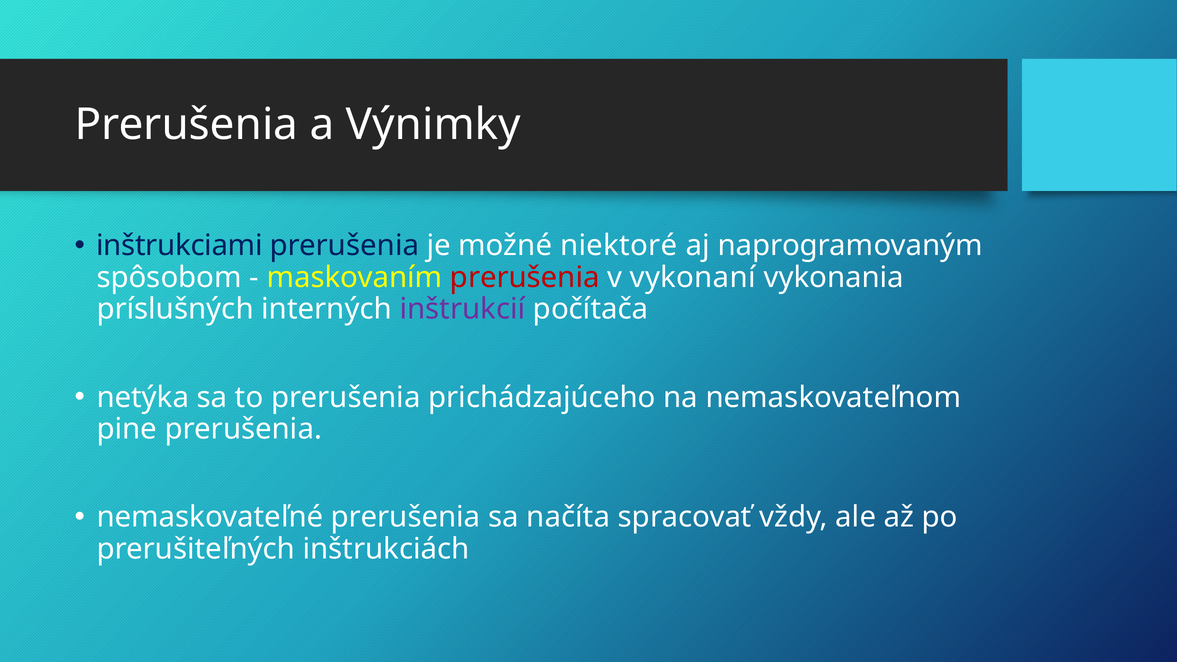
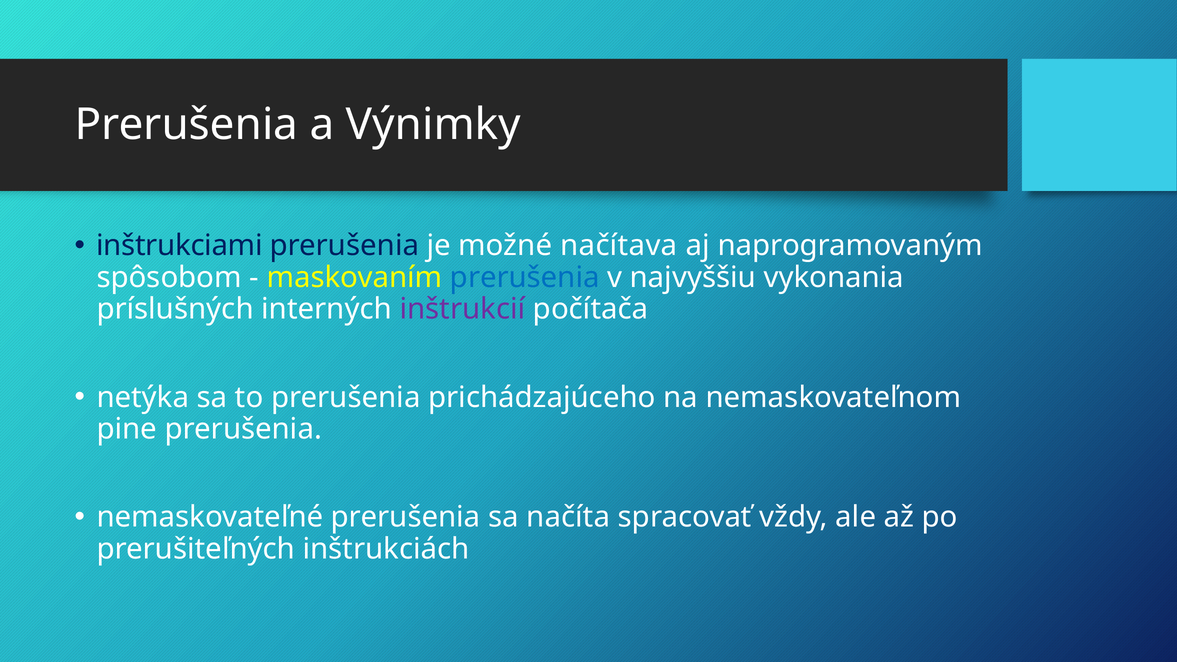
niektoré: niektoré -> načítava
prerušenia at (525, 277) colour: red -> blue
vykonaní: vykonaní -> najvyššiu
